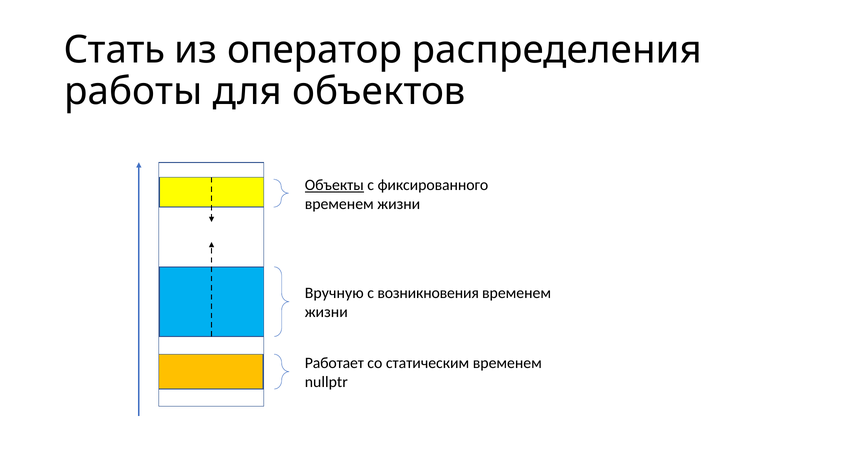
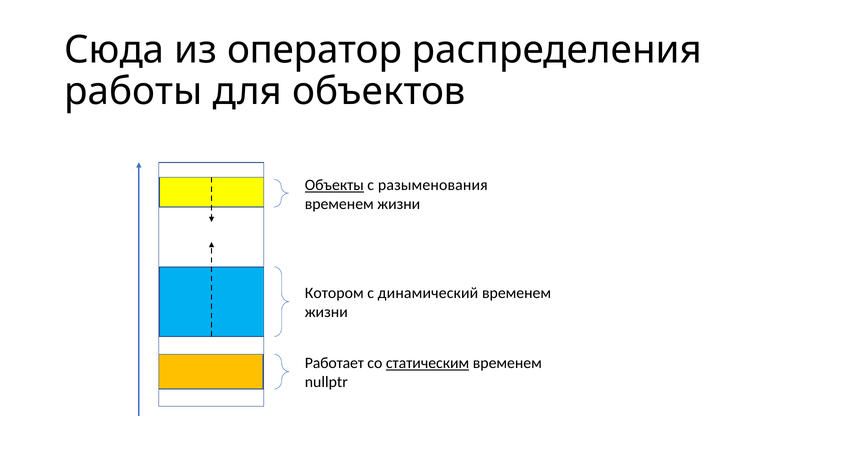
Стать: Стать -> Сюда
фиксированного: фиксированного -> разыменования
Вручную: Вручную -> Котором
возникновения: возникновения -> динамический
статическим underline: none -> present
